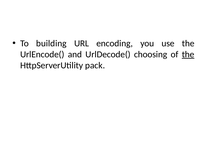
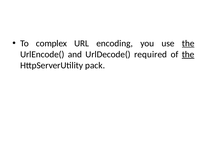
building: building -> complex
the at (188, 43) underline: none -> present
choosing: choosing -> required
